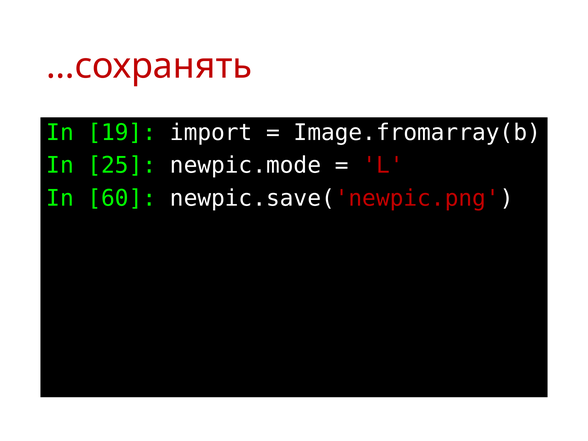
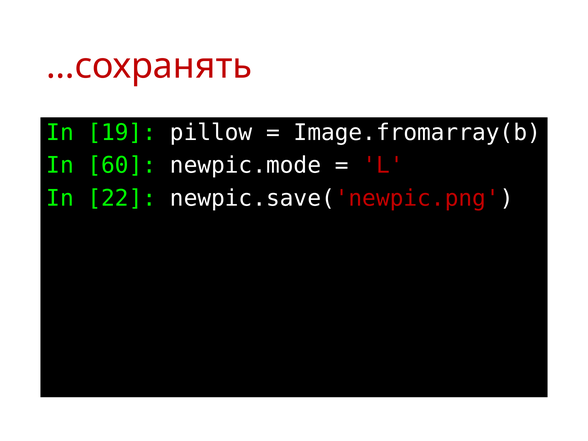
import: import -> pillow
25: 25 -> 60
60: 60 -> 22
